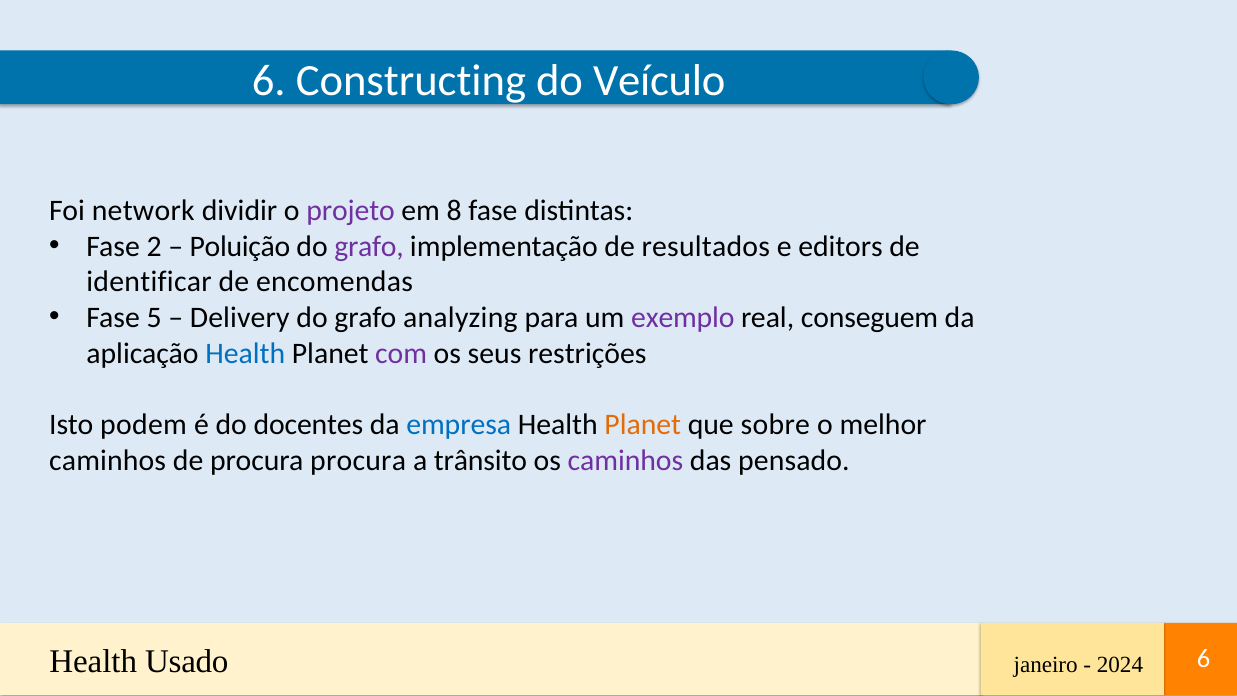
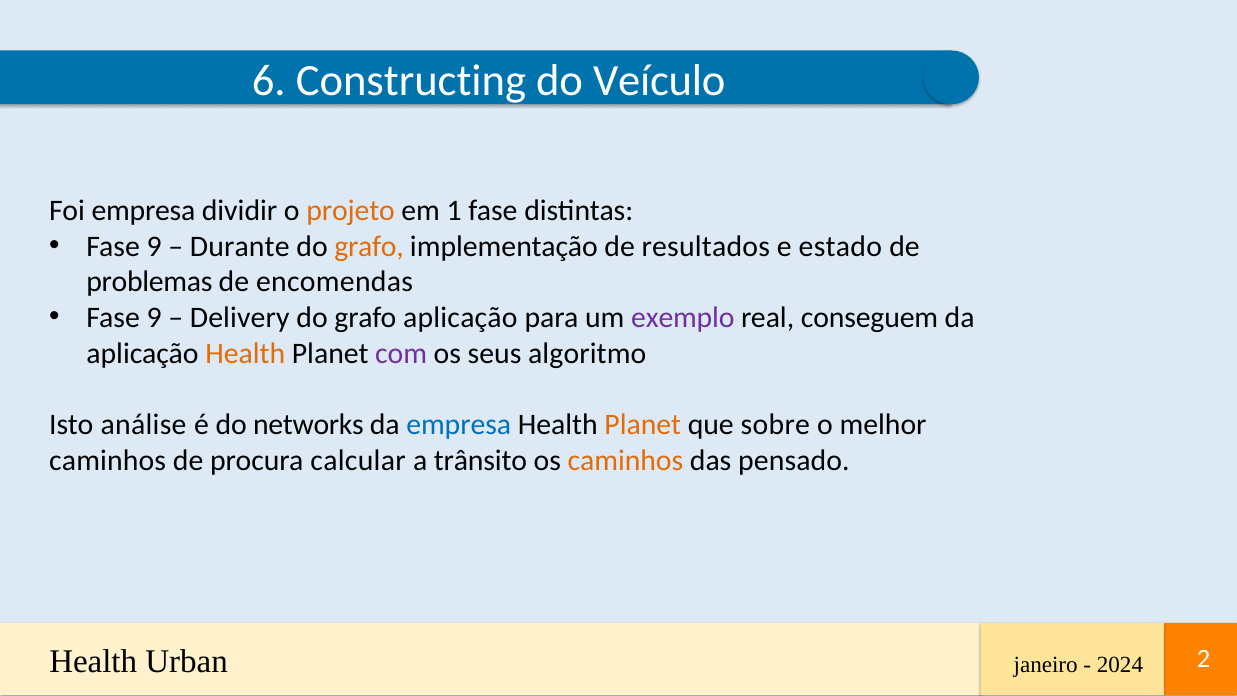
Foi network: network -> empresa
projeto colour: purple -> orange
8: 8 -> 1
2 at (154, 246): 2 -> 9
Poluição: Poluição -> Durante
grafo at (369, 246) colour: purple -> orange
editors: editors -> estado
identificar: identificar -> problemas
5 at (154, 318): 5 -> 9
grafo analyzing: analyzing -> aplicação
Health at (245, 353) colour: blue -> orange
restrições: restrições -> algoritmo
podem: podem -> análise
docentes: docentes -> networks
procura procura: procura -> calcular
caminhos at (625, 460) colour: purple -> orange
Usado: Usado -> Urban
6 at (1204, 659): 6 -> 2
